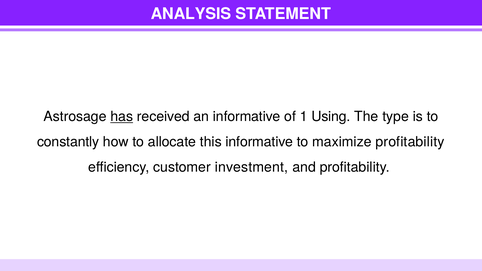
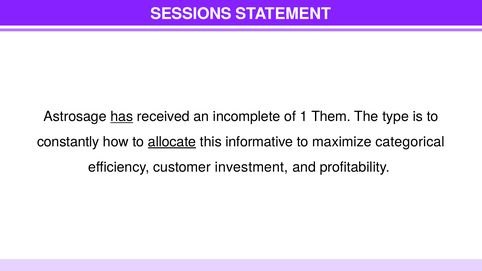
ANALYSIS: ANALYSIS -> SESSIONS
an informative: informative -> incomplete
Using: Using -> Them
allocate underline: none -> present
maximize profitability: profitability -> categorical
